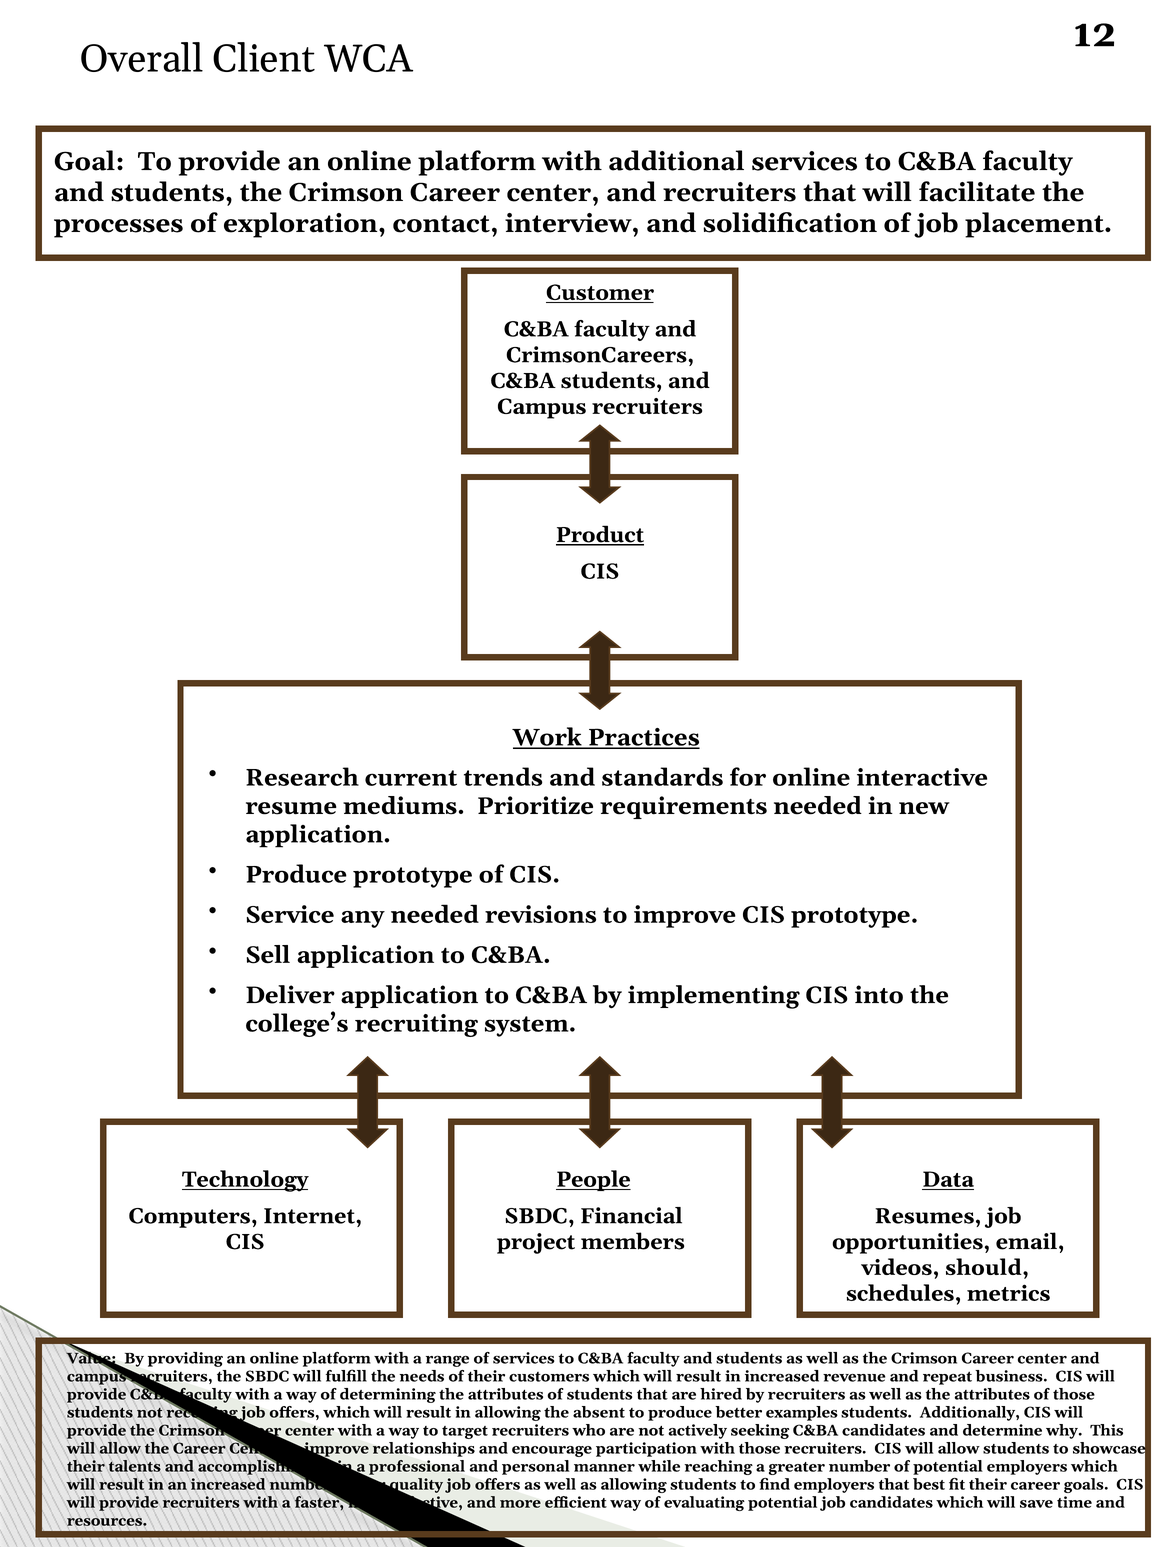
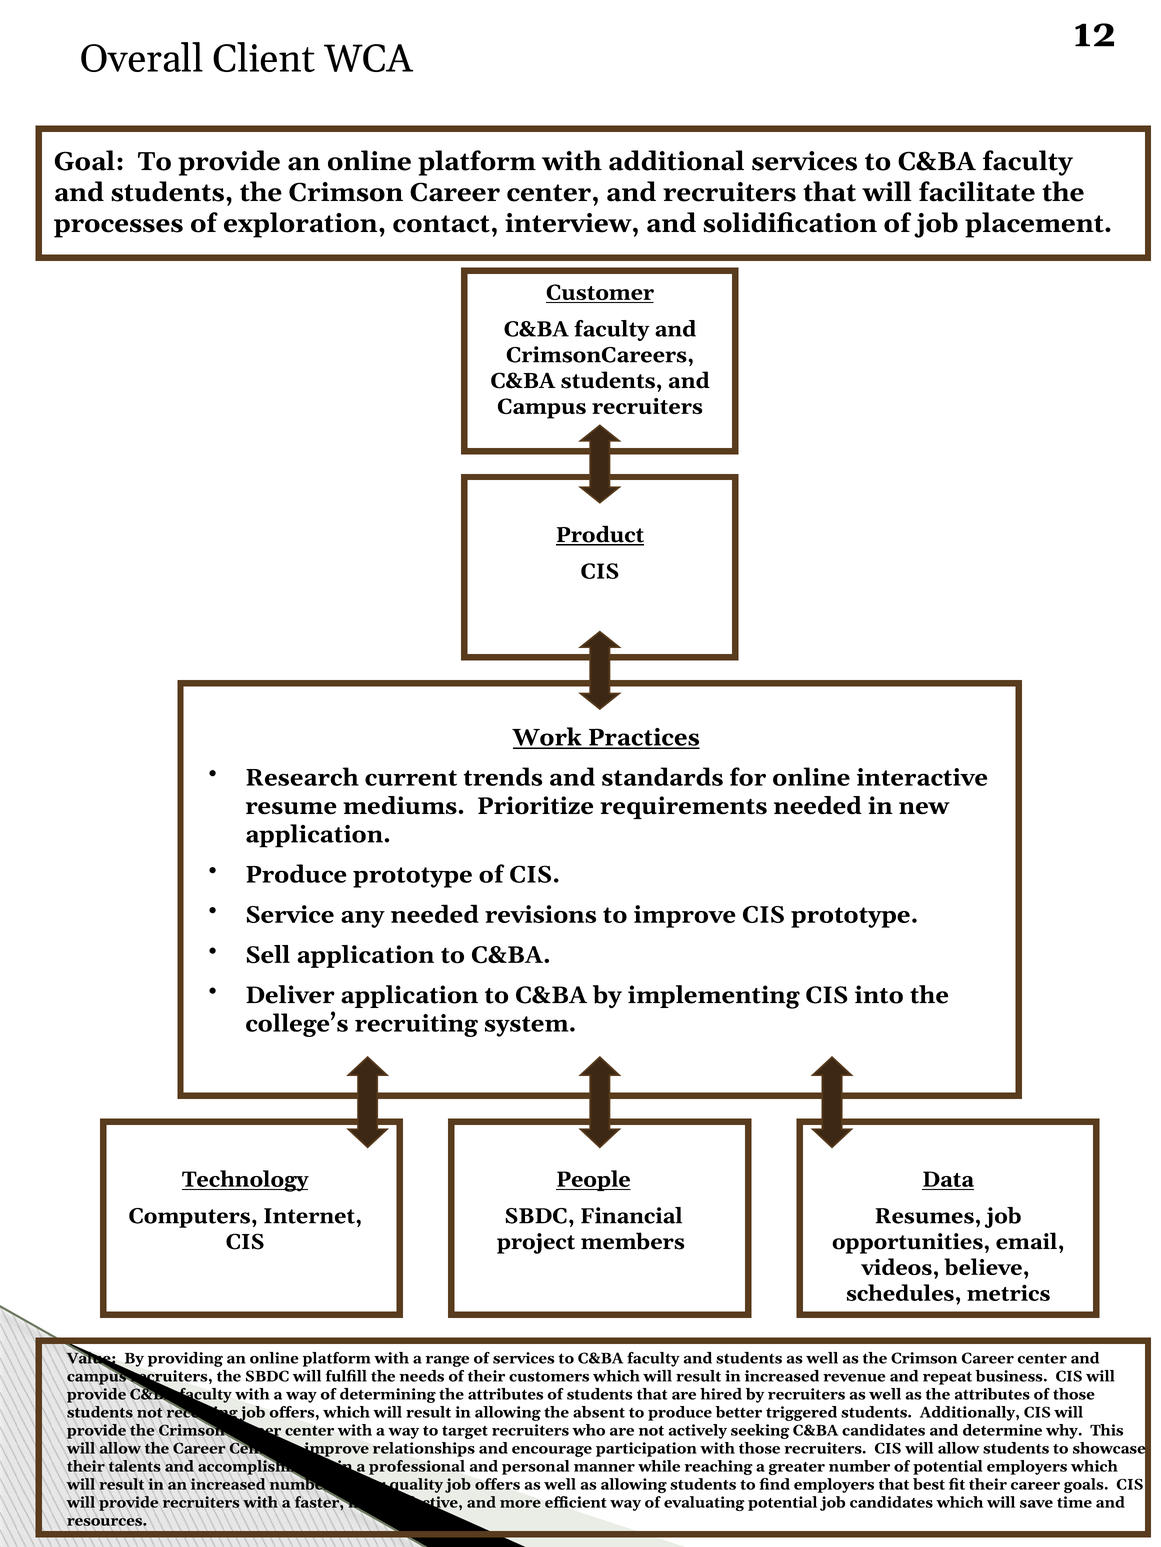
should: should -> believe
examples: examples -> triggered
